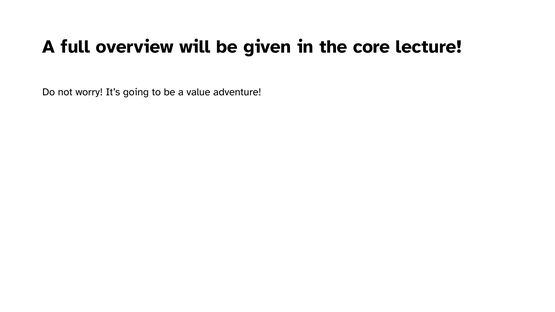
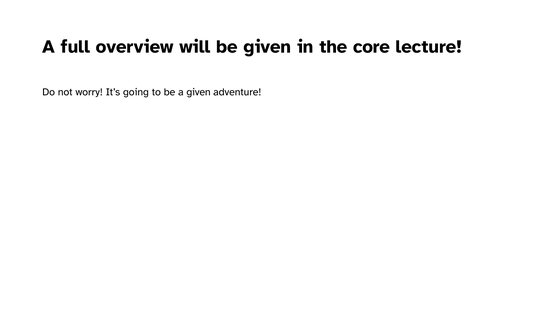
a value: value -> given
